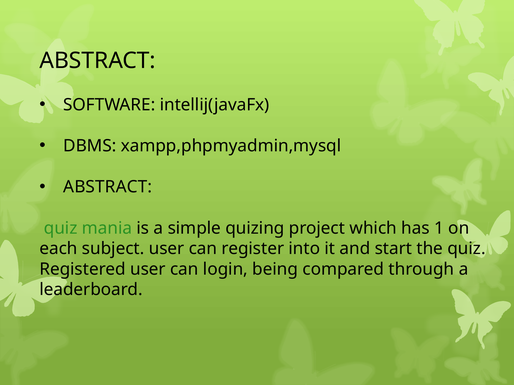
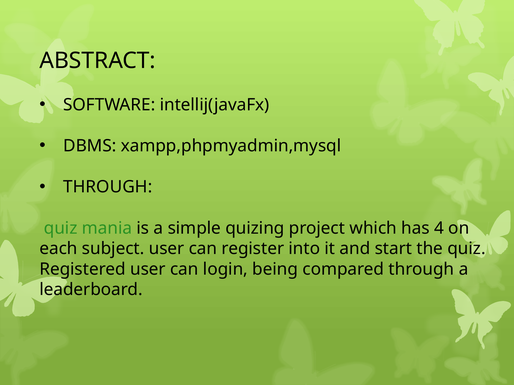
ABSTRACT at (108, 187): ABSTRACT -> THROUGH
1: 1 -> 4
